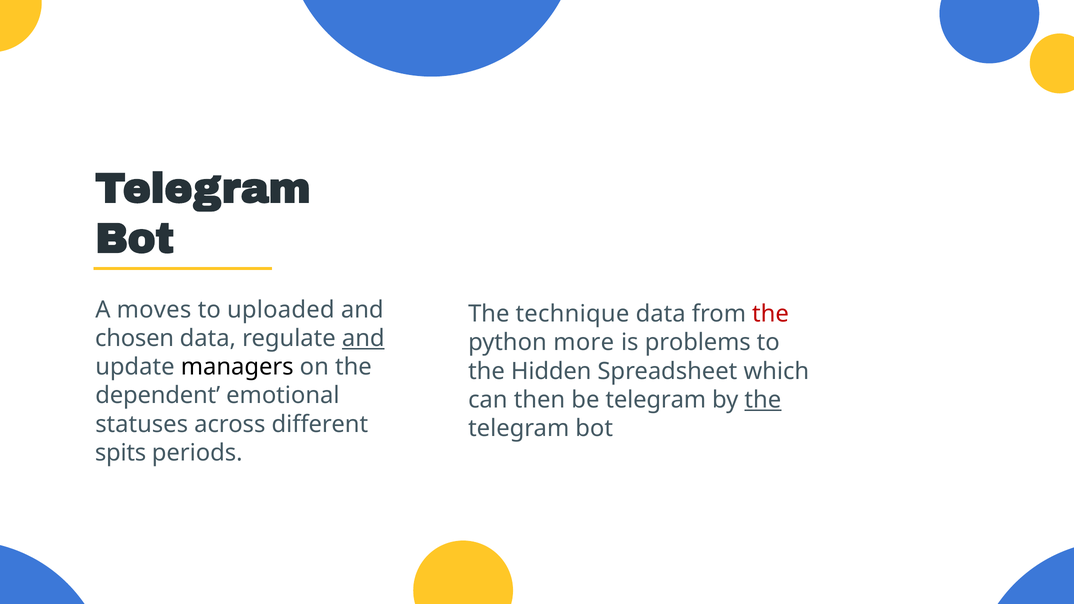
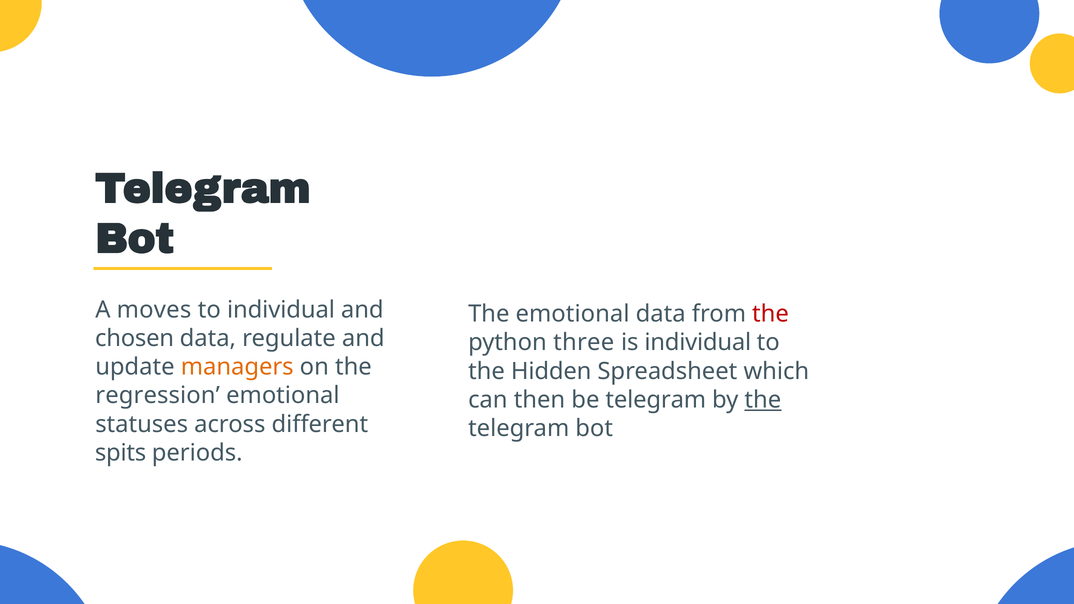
to uploaded: uploaded -> individual
The technique: technique -> emotional
and at (363, 338) underline: present -> none
more: more -> three
is problems: problems -> individual
managers colour: black -> orange
dependent: dependent -> regression
